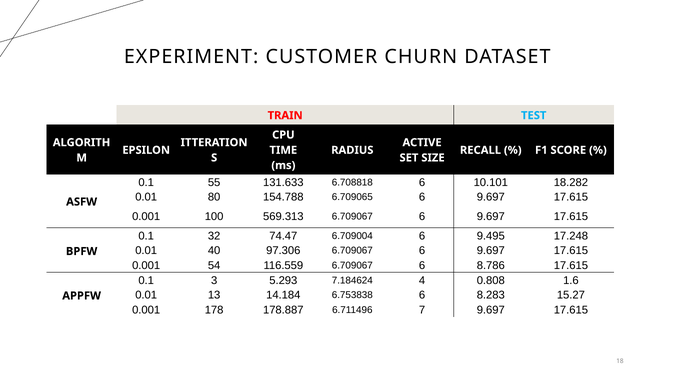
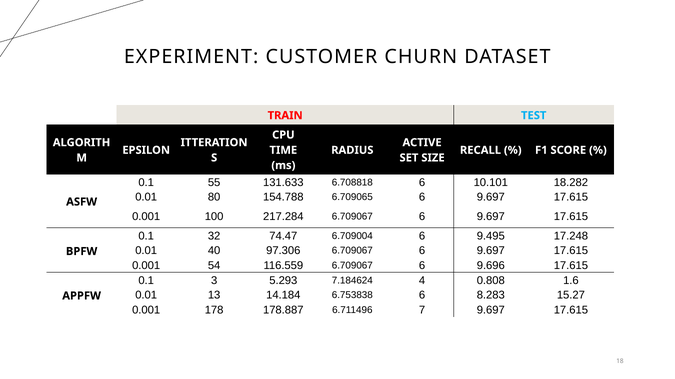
569.313: 569.313 -> 217.284
8.786: 8.786 -> 9.696
